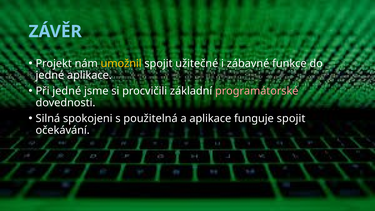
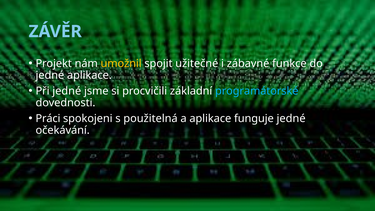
programátorské colour: pink -> light blue
Silná: Silná -> Práci
funguje spojit: spojit -> jedné
